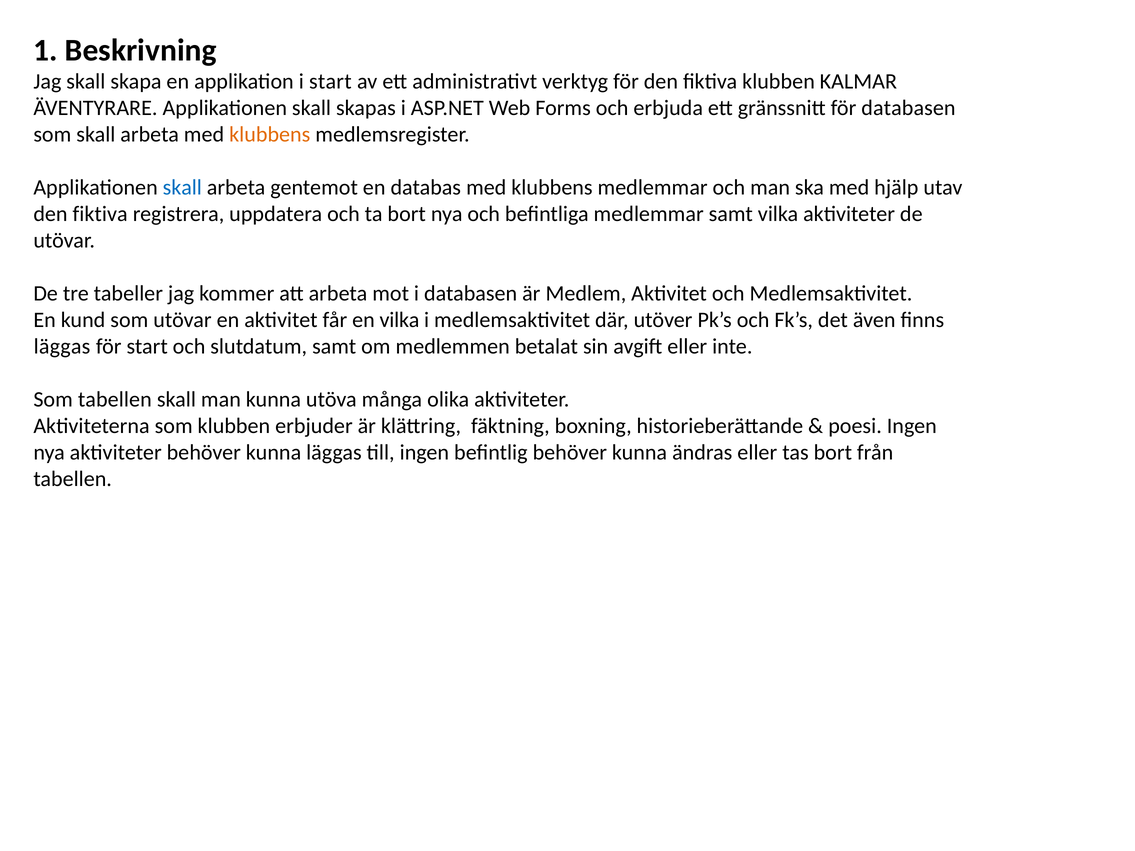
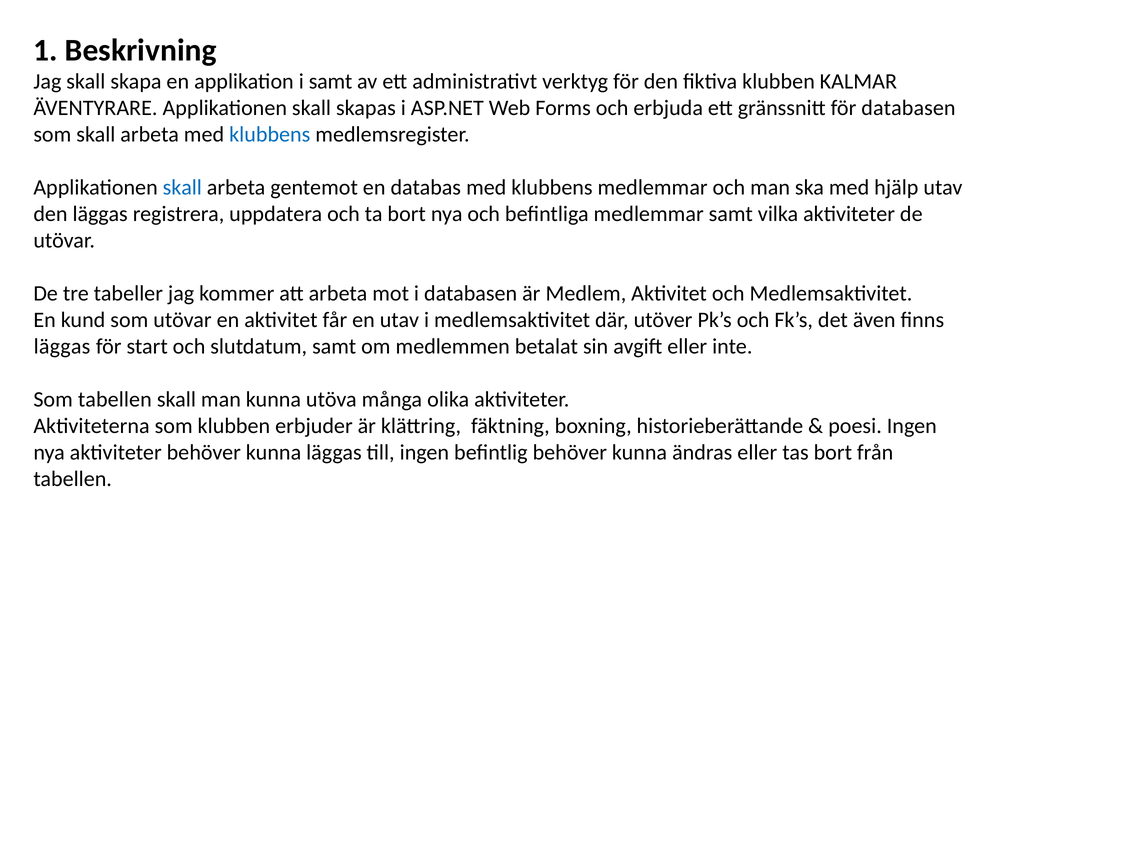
i start: start -> samt
klubbens at (270, 135) colour: orange -> blue
fiktiva at (100, 214): fiktiva -> läggas
en vilka: vilka -> utav
